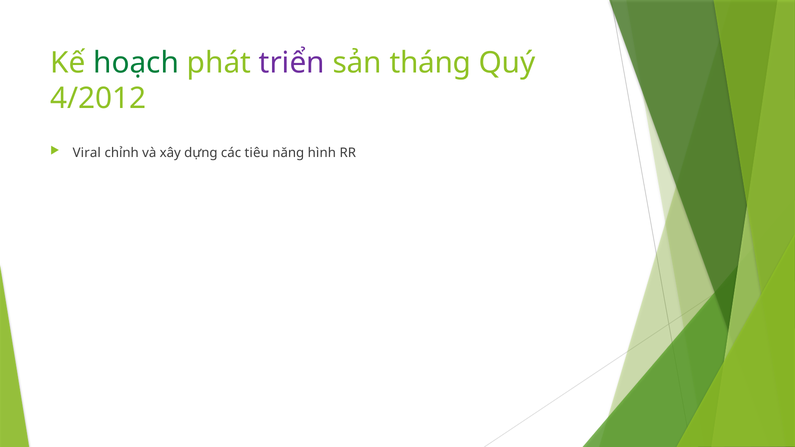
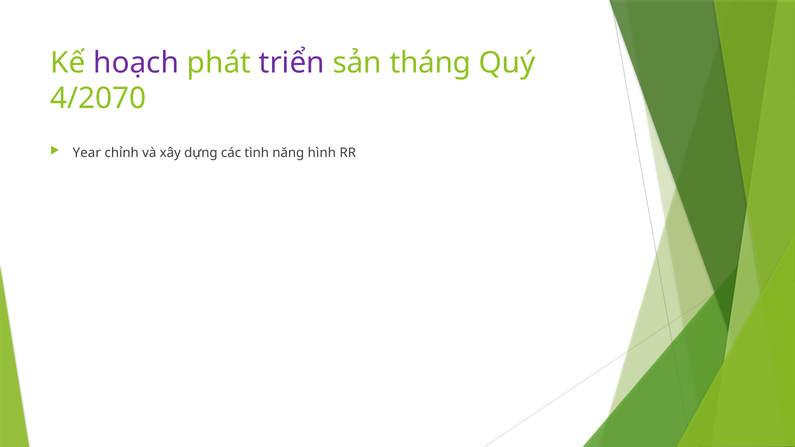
hoạch colour: green -> purple
4/2012: 4/2012 -> 4/2070
Viral: Viral -> Year
tiêu: tiêu -> tình
